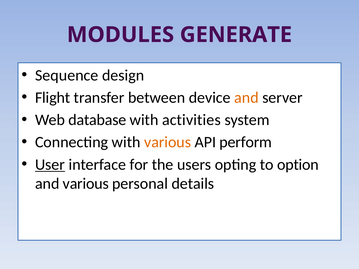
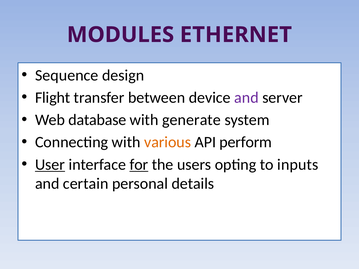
GENERATE: GENERATE -> ETHERNET
and at (246, 98) colour: orange -> purple
activities: activities -> generate
for underline: none -> present
option: option -> inputs
and various: various -> certain
